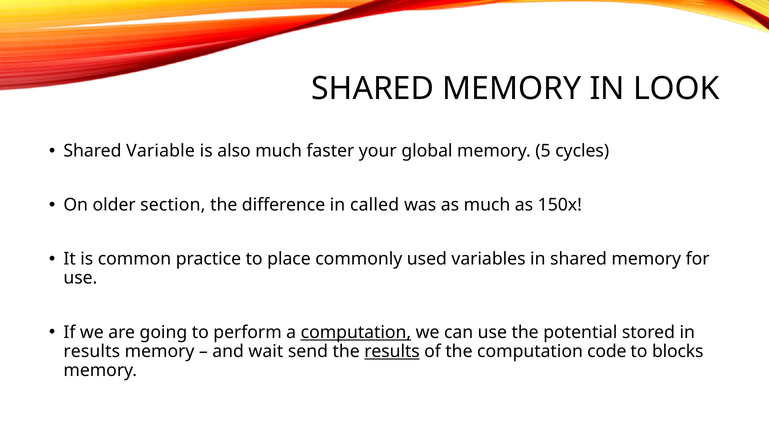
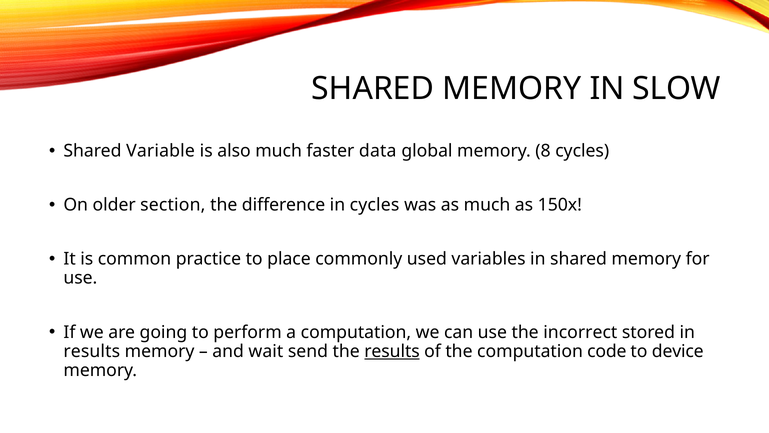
LOOK: LOOK -> SLOW
your: your -> data
5: 5 -> 8
in called: called -> cycles
computation at (356, 332) underline: present -> none
potential: potential -> incorrect
blocks: blocks -> device
